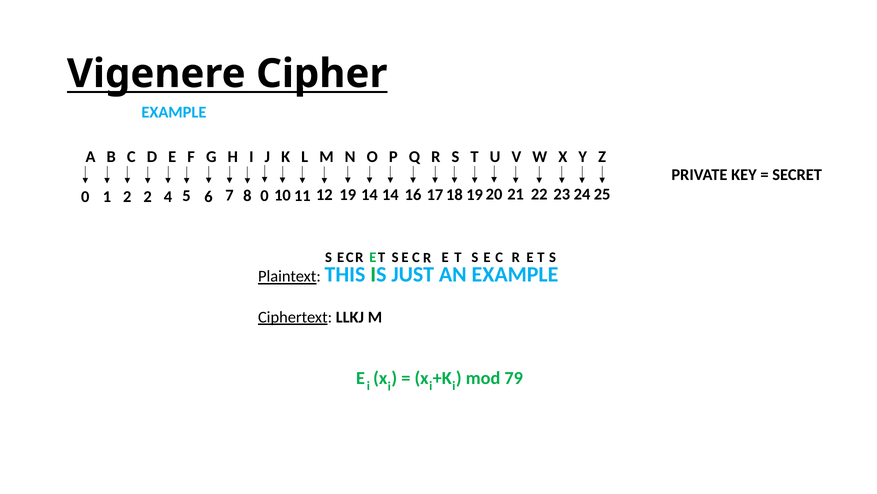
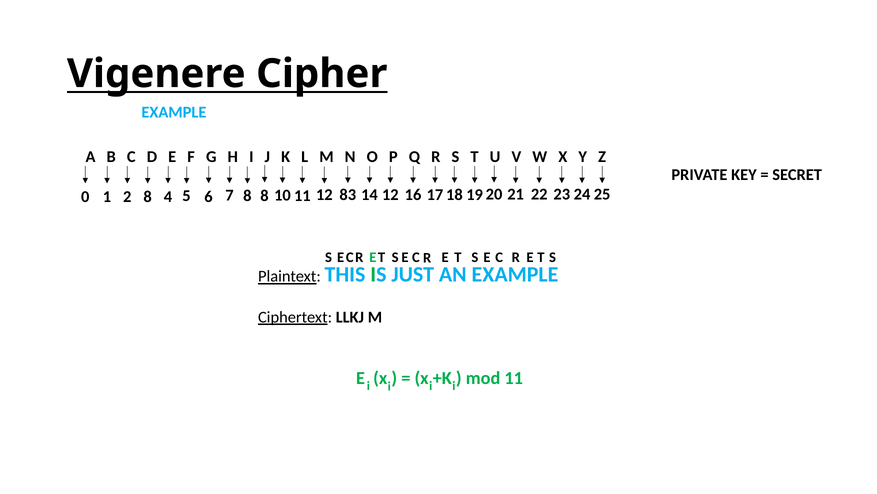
2 2: 2 -> 8
8 0: 0 -> 8
19: 19 -> 83
14 14: 14 -> 12
79: 79 -> 11
